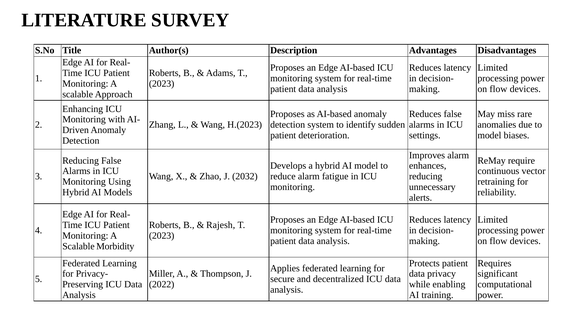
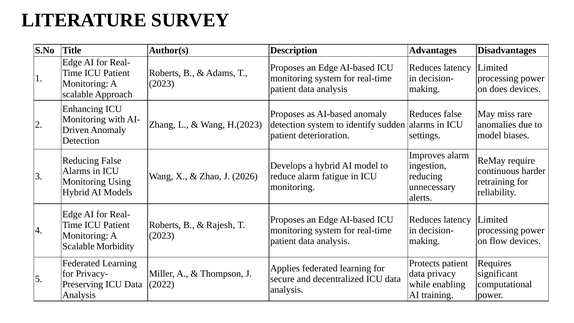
flow at (498, 89): flow -> does
enhances: enhances -> ingestion
vector: vector -> harder
2032: 2032 -> 2026
